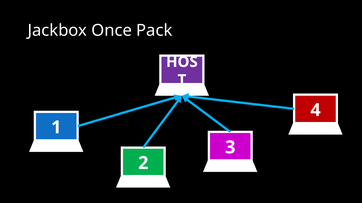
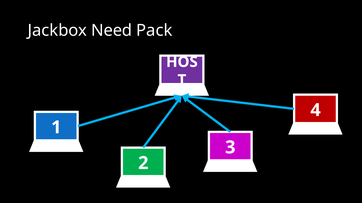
Once: Once -> Need
